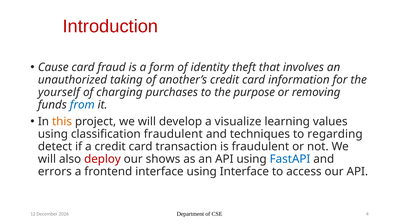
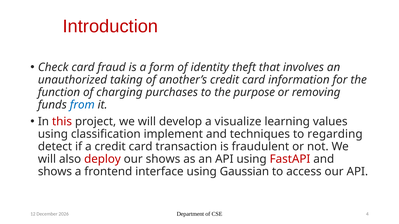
Cause: Cause -> Check
yourself: yourself -> function
this colour: orange -> red
classification fraudulent: fraudulent -> implement
FastAPI colour: blue -> red
errors at (55, 172): errors -> shows
using Interface: Interface -> Gaussian
